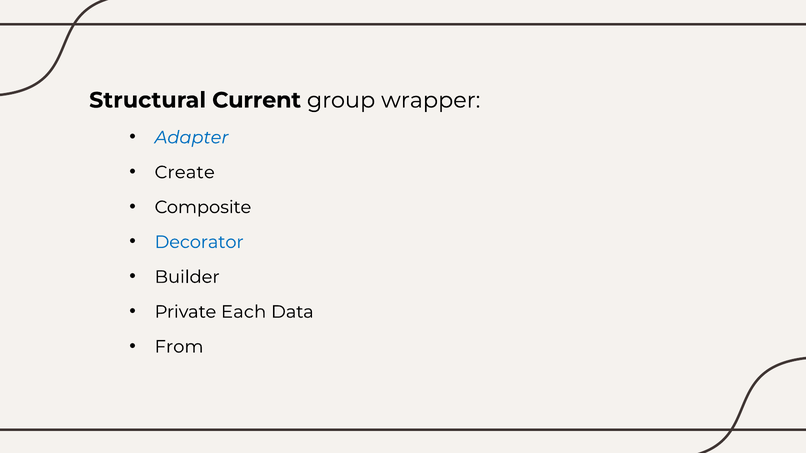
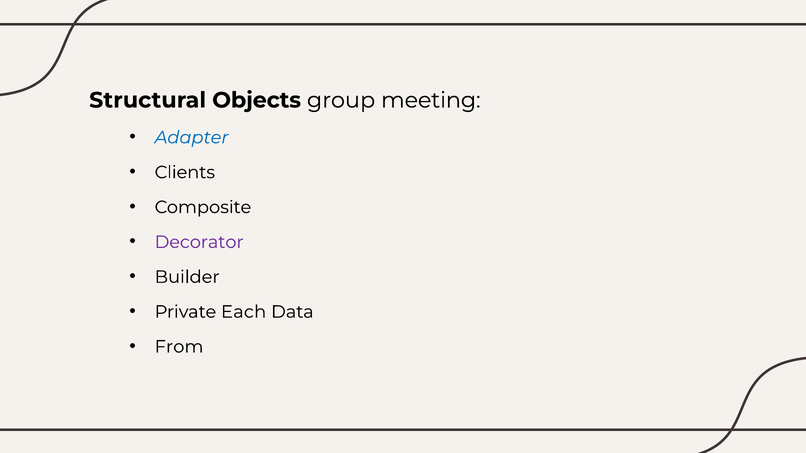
Current: Current -> Objects
wrapper: wrapper -> meeting
Create: Create -> Clients
Decorator colour: blue -> purple
